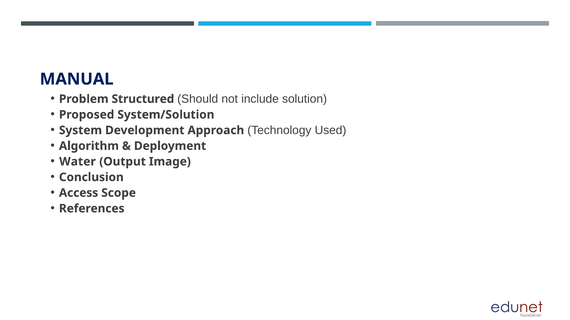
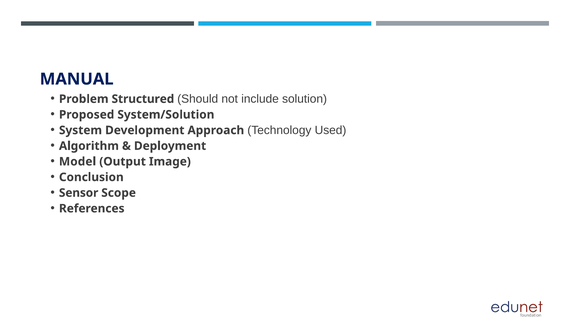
Water: Water -> Model
Access: Access -> Sensor
